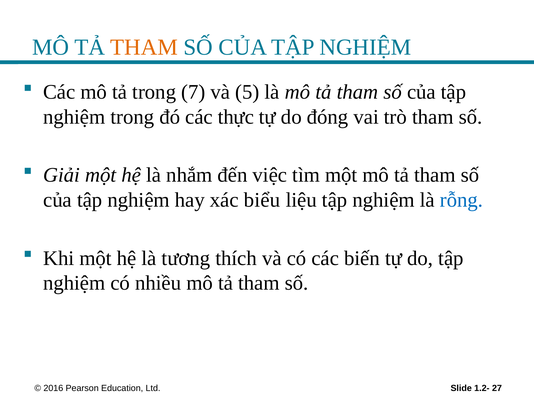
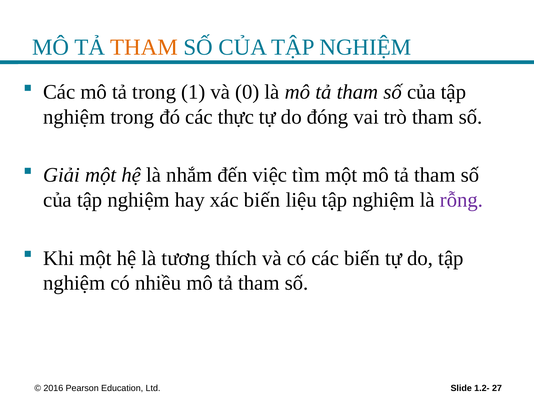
7: 7 -> 1
5: 5 -> 0
xác biểu: biểu -> biến
rỗng colour: blue -> purple
